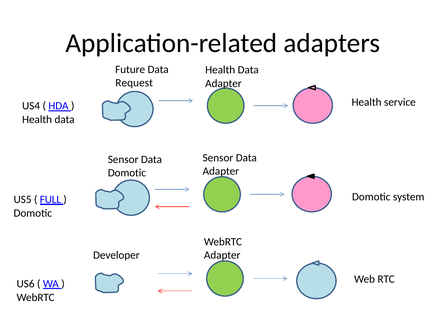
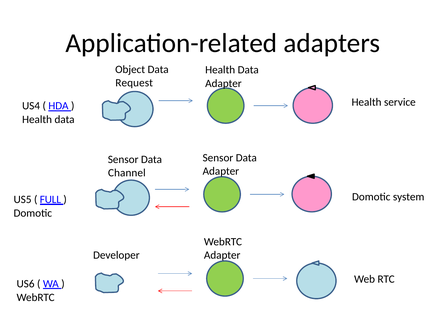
Future: Future -> Object
Domotic at (127, 173): Domotic -> Channel
